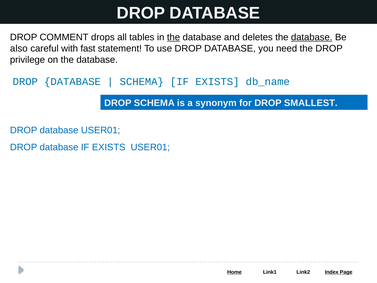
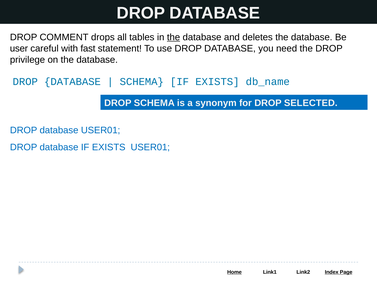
database at (312, 37) underline: present -> none
also: also -> user
SMALLEST: SMALLEST -> SELECTED
